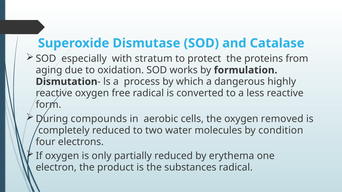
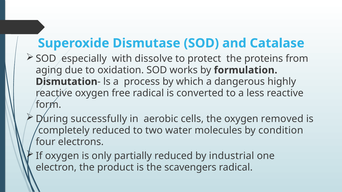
stratum: stratum -> dissolve
compounds: compounds -> successfully
erythema: erythema -> industrial
substances: substances -> scavengers
